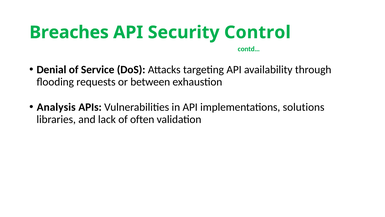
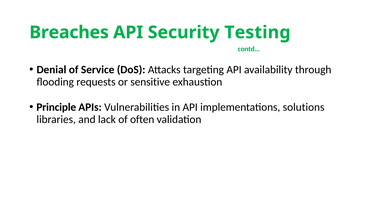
Control: Control -> Testing
between: between -> sensitive
Analysis: Analysis -> Principle
